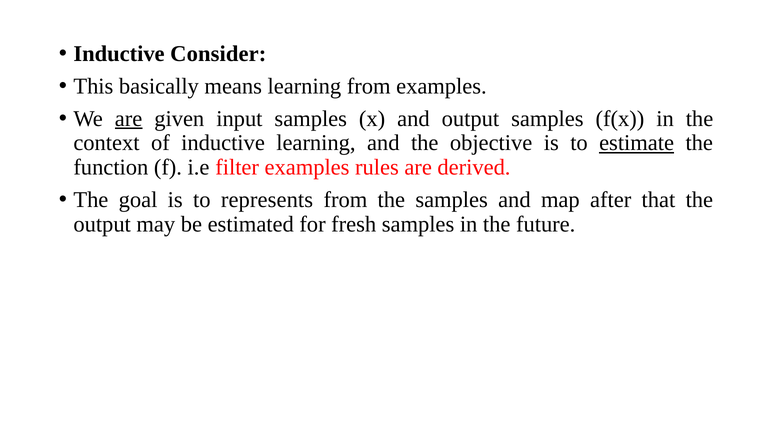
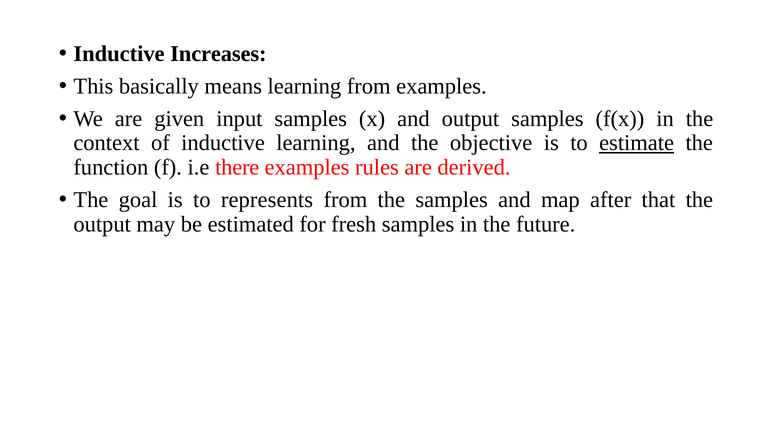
Consider: Consider -> Increases
are at (129, 119) underline: present -> none
filter: filter -> there
